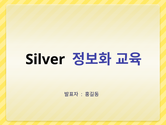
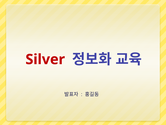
Silver colour: black -> red
